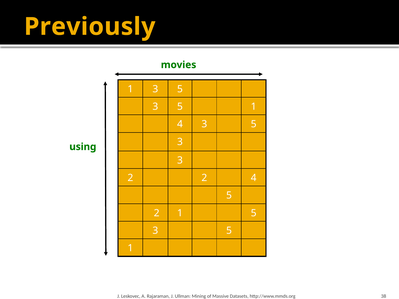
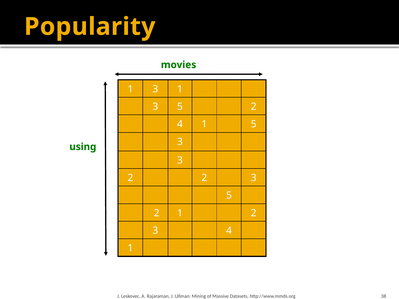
Previously: Previously -> Popularity
1 3 5: 5 -> 1
1 at (254, 107): 1 -> 2
3 at (204, 124): 3 -> 1
2 2 4: 4 -> 3
1 5: 5 -> 2
5 at (229, 231): 5 -> 4
